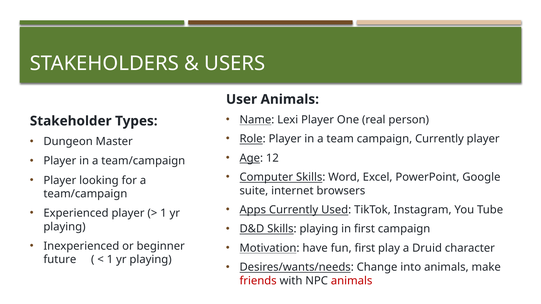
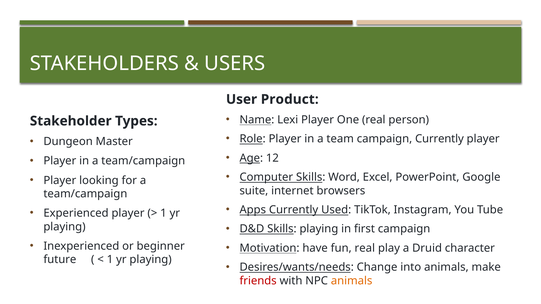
User Animals: Animals -> Product
fun first: first -> real
animals at (352, 281) colour: red -> orange
